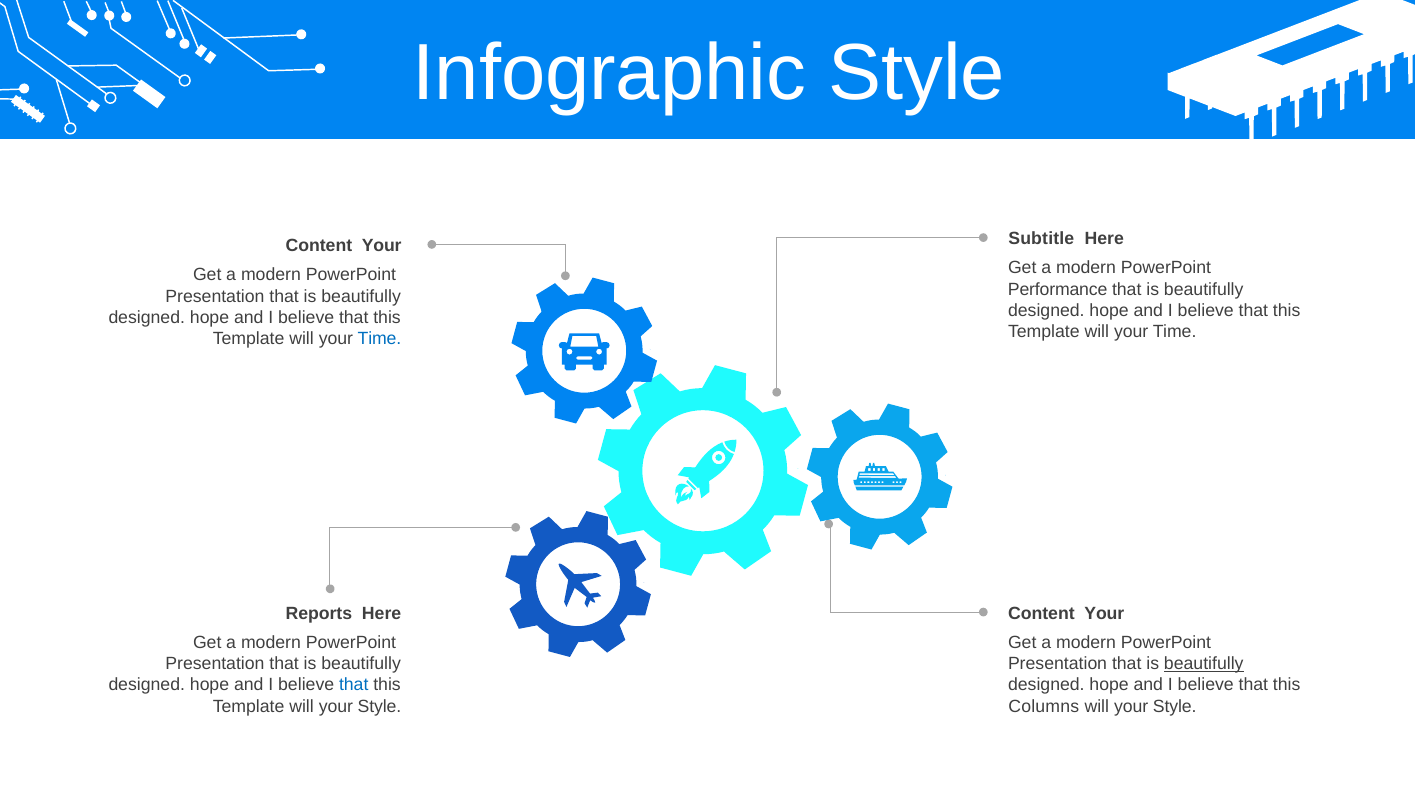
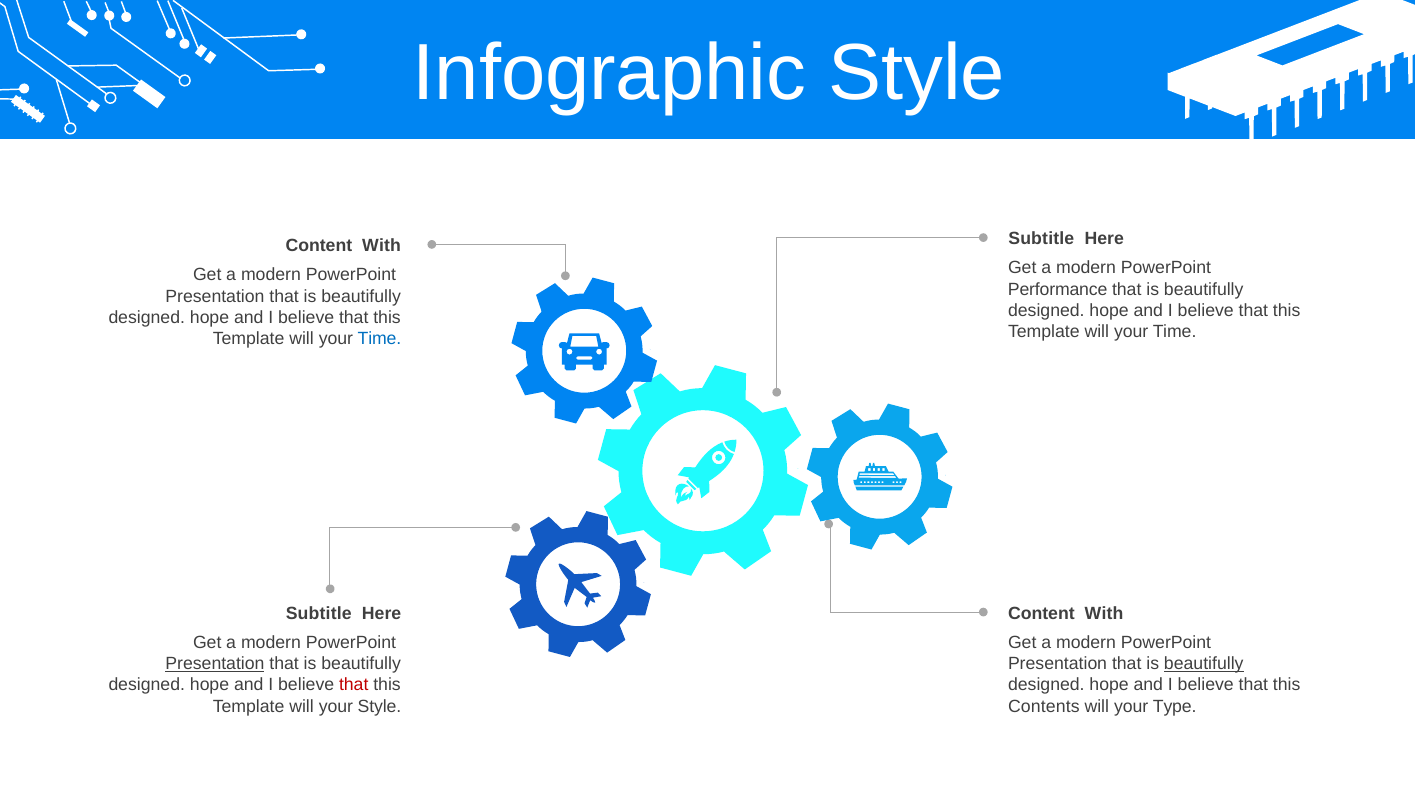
Your at (382, 246): Your -> With
Reports at (319, 613): Reports -> Subtitle
Your at (1104, 613): Your -> With
Presentation at (215, 664) underline: none -> present
that at (354, 685) colour: blue -> red
Columns: Columns -> Contents
Style at (1175, 706): Style -> Type
